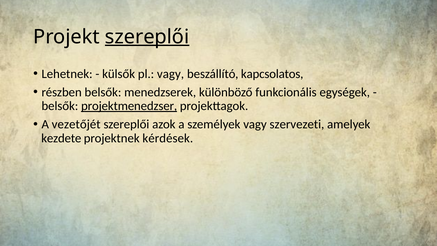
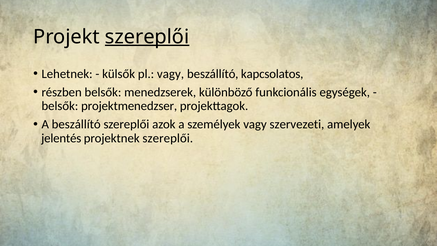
projektmenedzser underline: present -> none
A vezetőjét: vezetőjét -> beszállító
kezdete: kezdete -> jelentés
projektnek kérdések: kérdések -> szereplői
